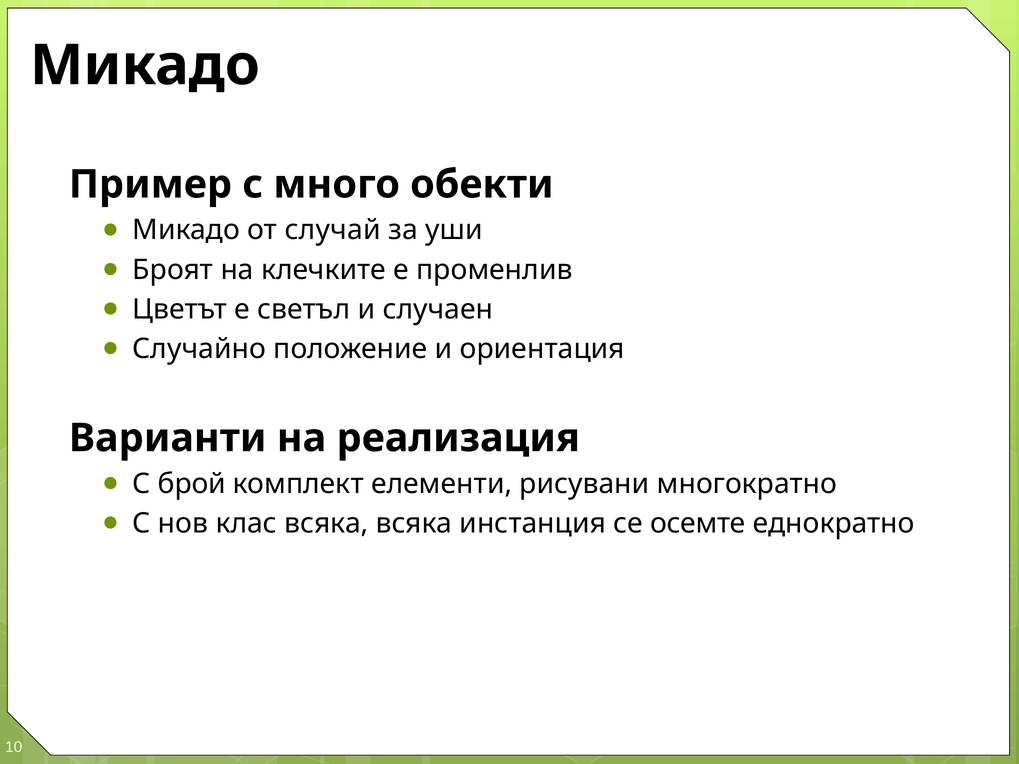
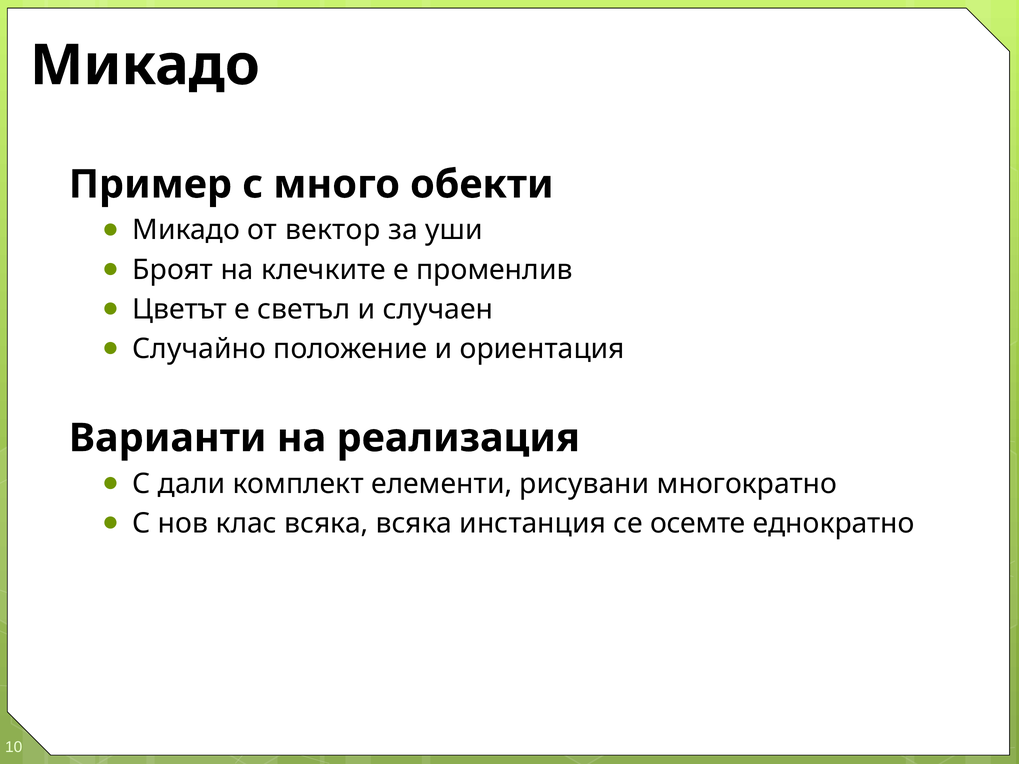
случай: случай -> вектор
брой: брой -> дали
